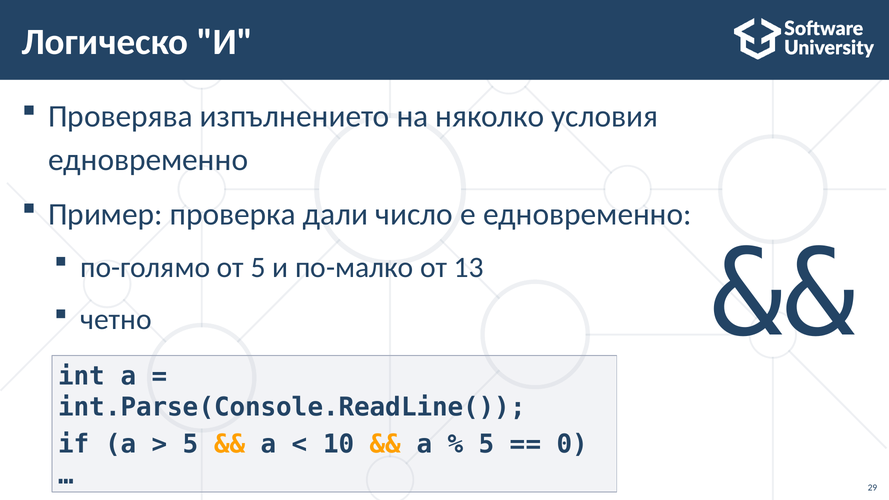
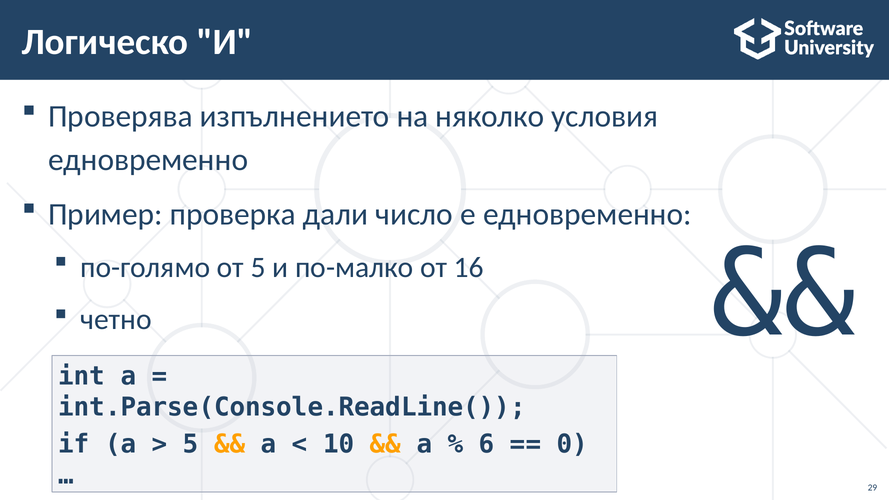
13: 13 -> 16
5 at (487, 444): 5 -> 6
